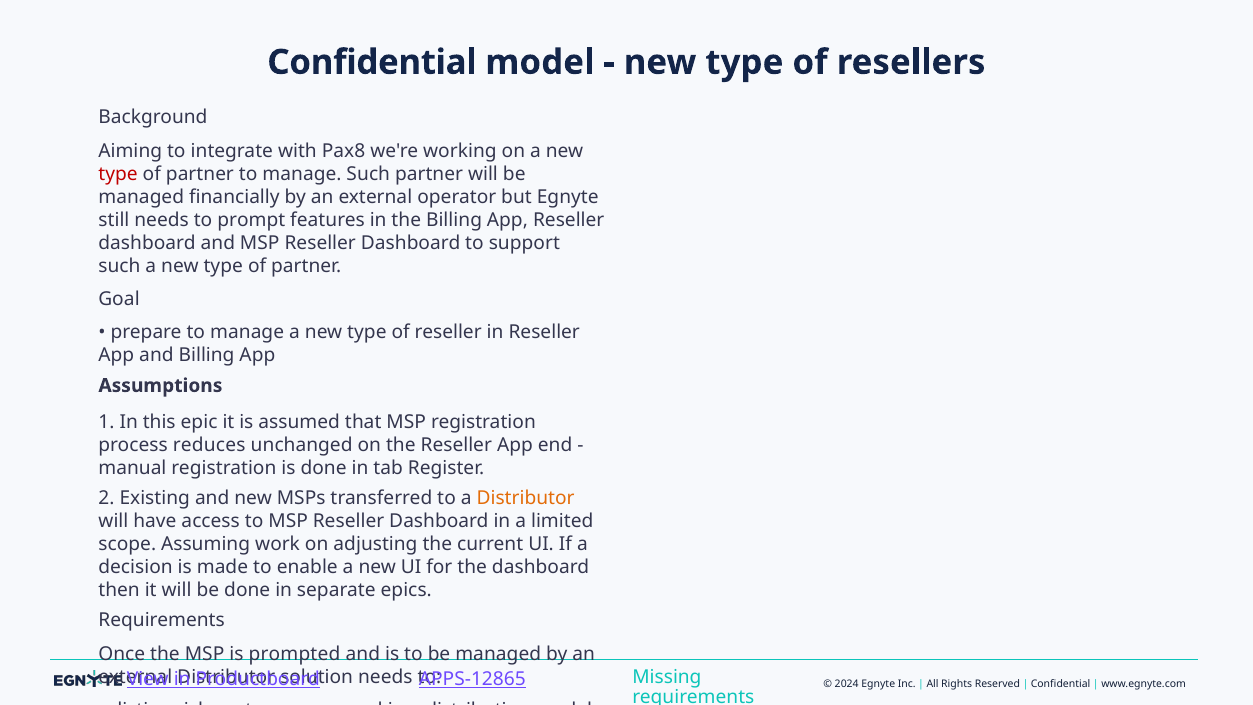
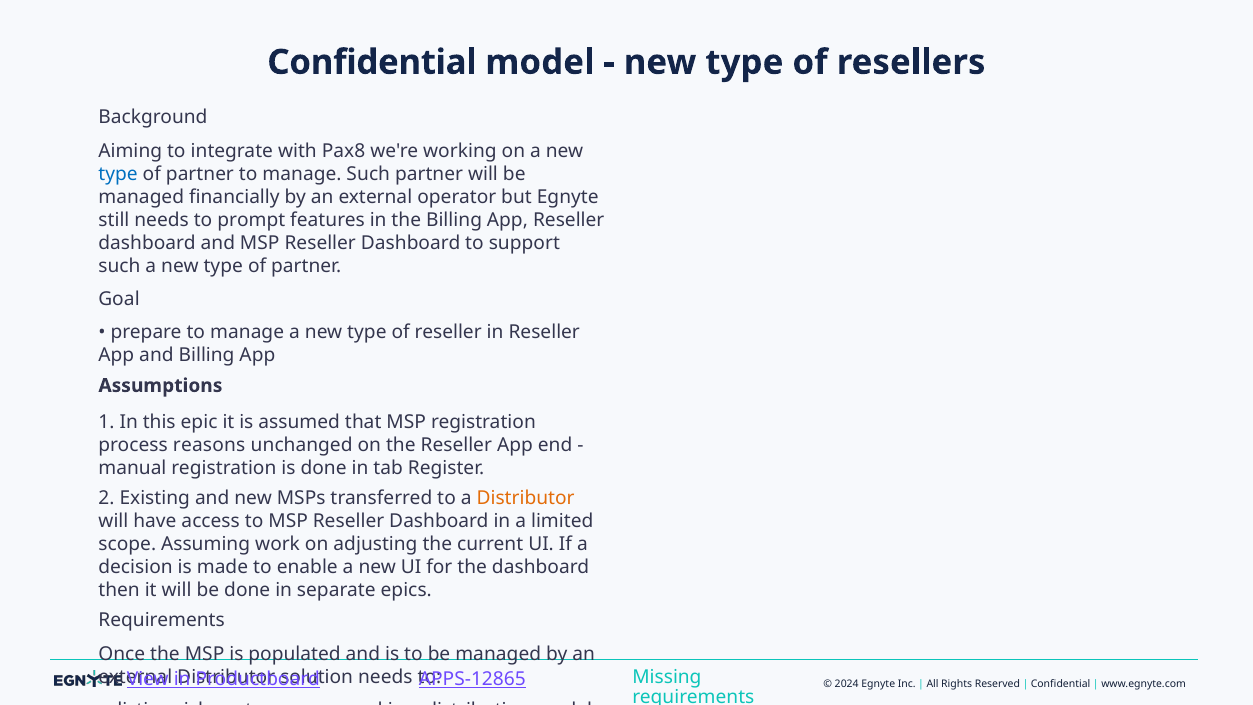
type at (118, 174) colour: red -> blue
reduces: reduces -> reasons
prompted: prompted -> populated
